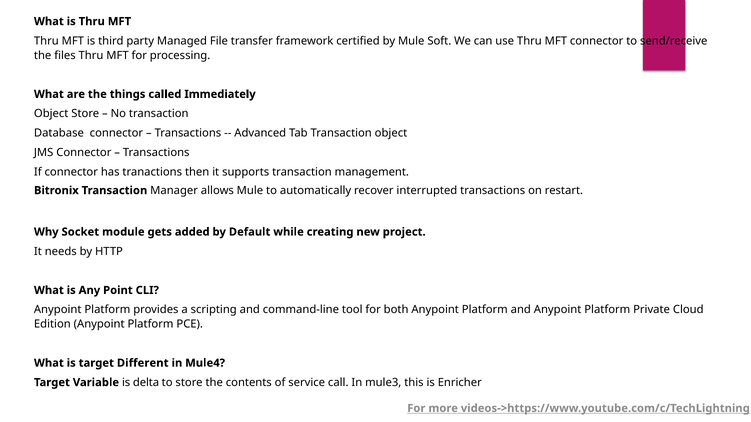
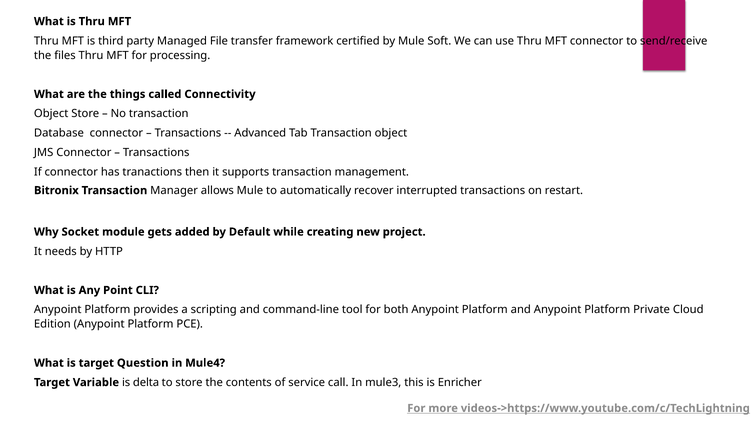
Immediately: Immediately -> Connectivity
Different: Different -> Question
